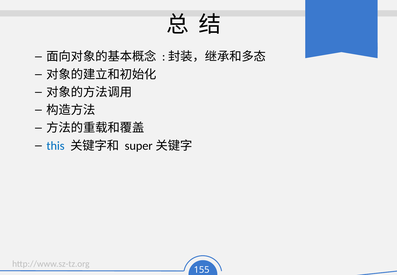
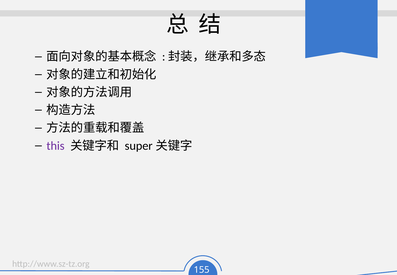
this colour: blue -> purple
